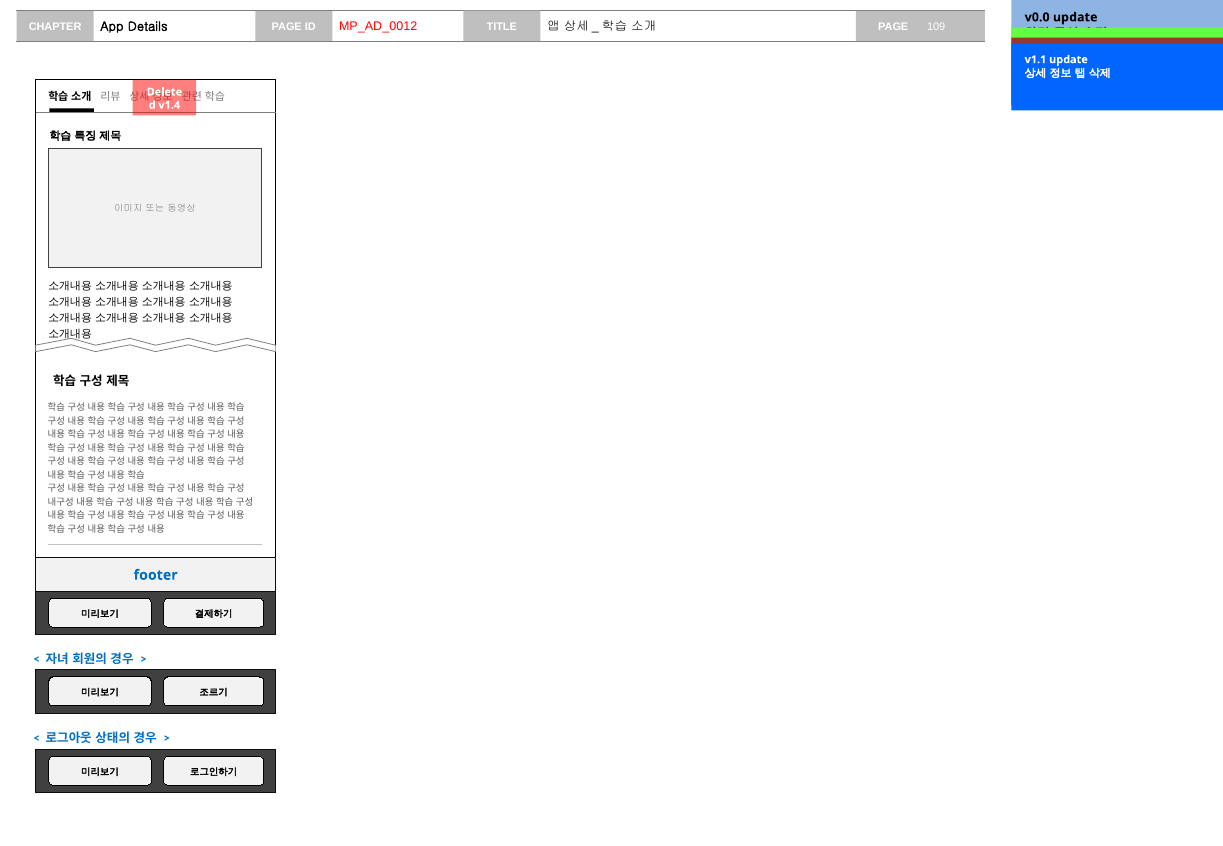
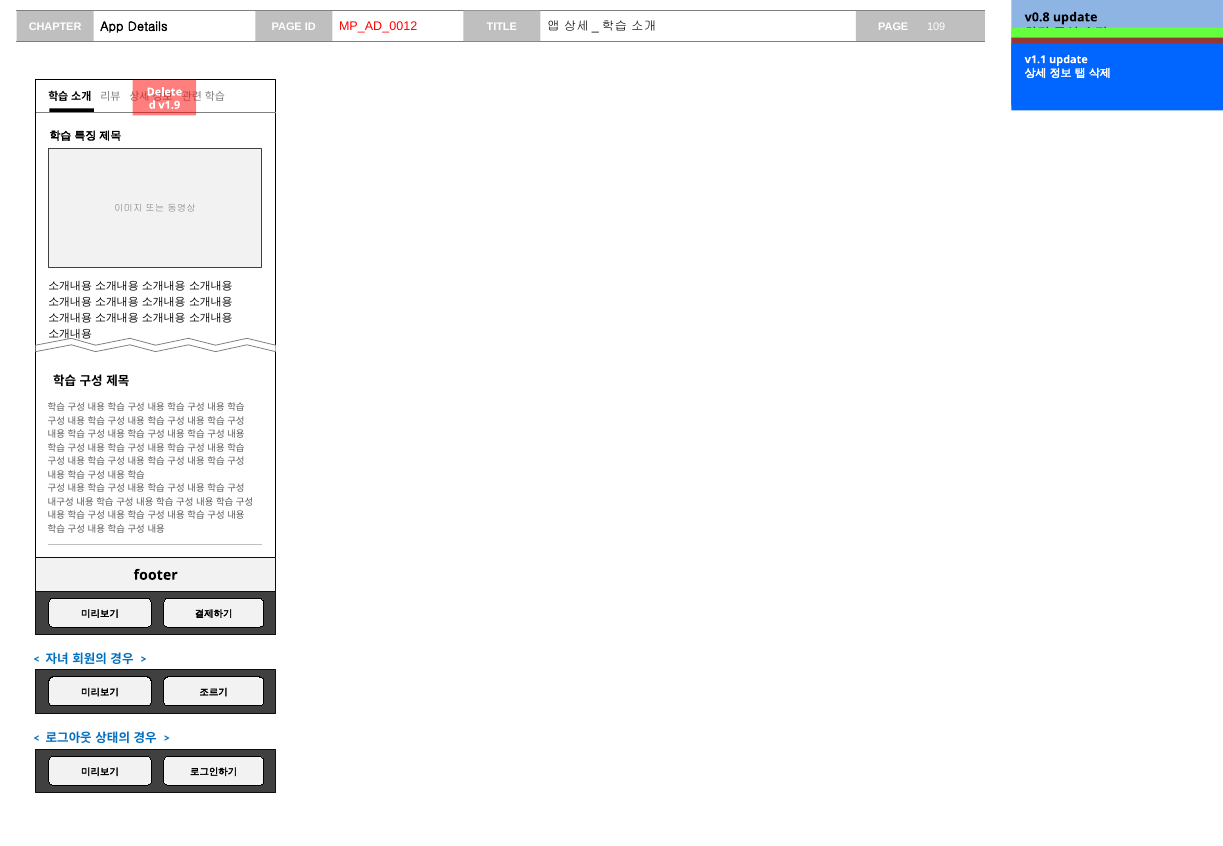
v0.0: v0.0 -> v0.8
v1.4: v1.4 -> v1.9
footer colour: blue -> black
